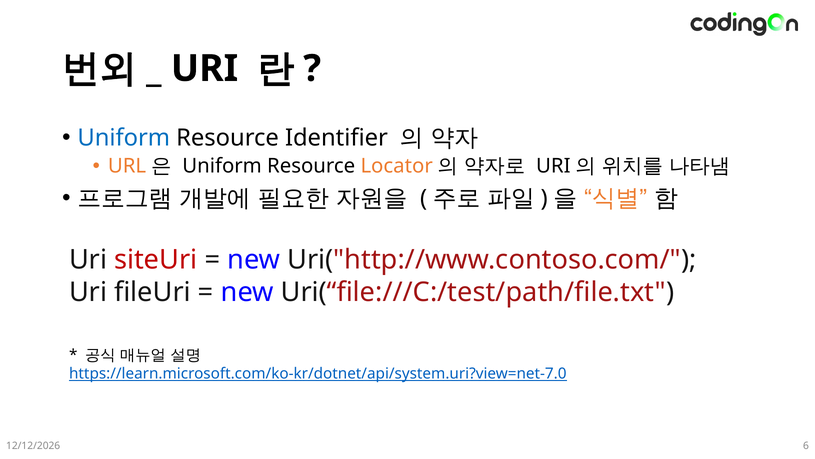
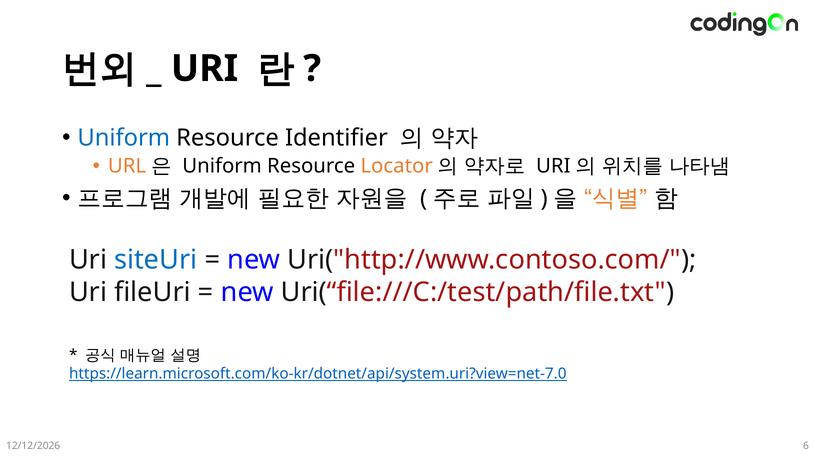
siteUri colour: red -> blue
